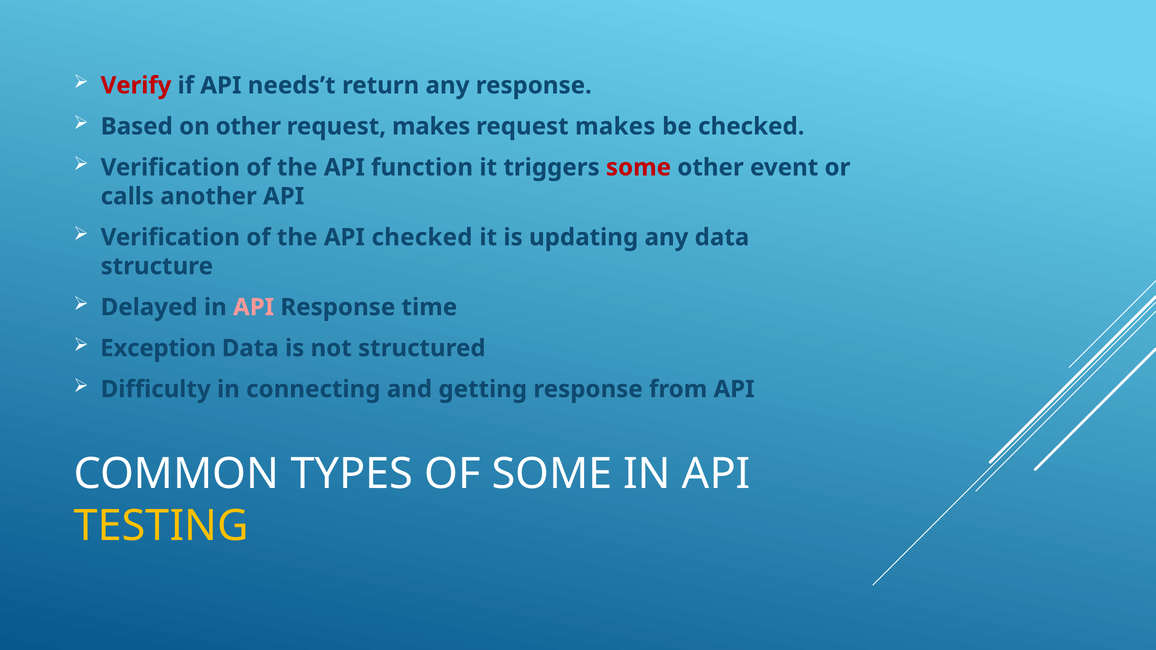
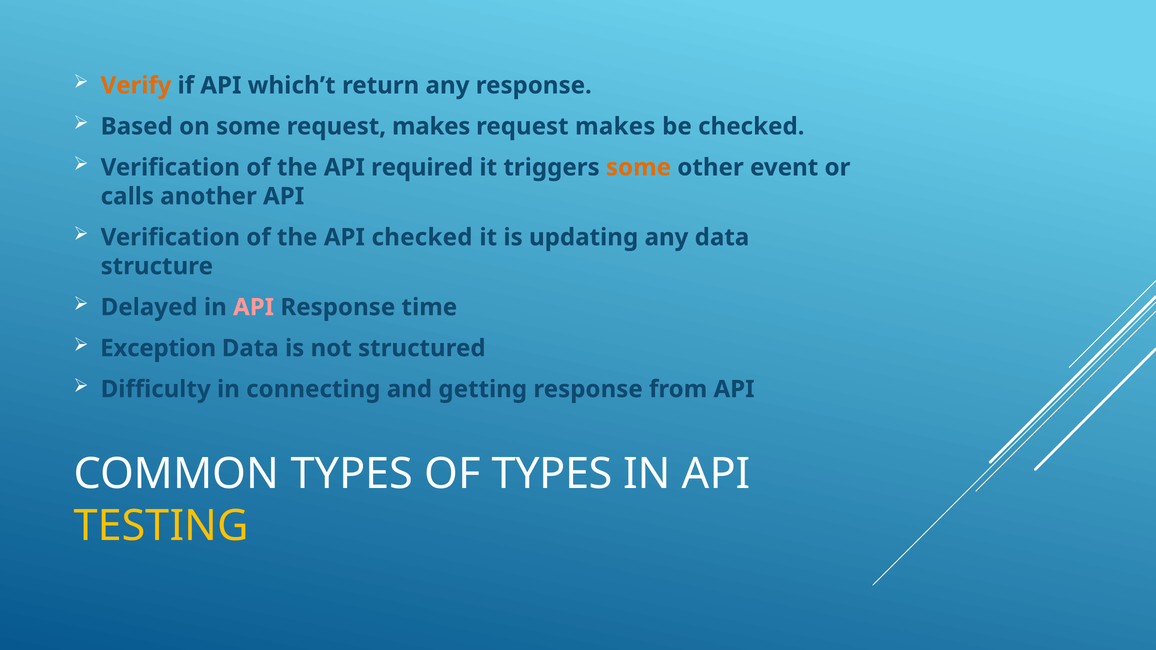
Verify colour: red -> orange
needs’t: needs’t -> which’t
on other: other -> some
function: function -> required
some at (638, 167) colour: red -> orange
OF SOME: SOME -> TYPES
